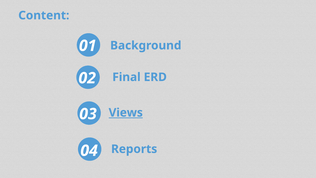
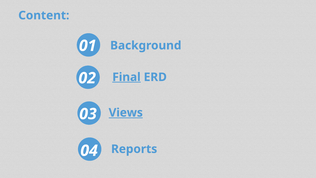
Final underline: none -> present
